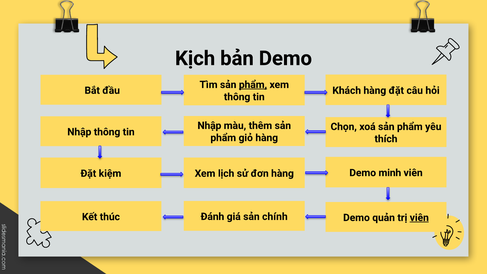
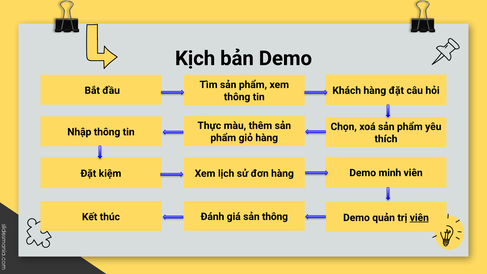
phẩm at (253, 85) underline: present -> none
Nhập at (209, 126): Nhập -> Thực
sản chính: chính -> thông
